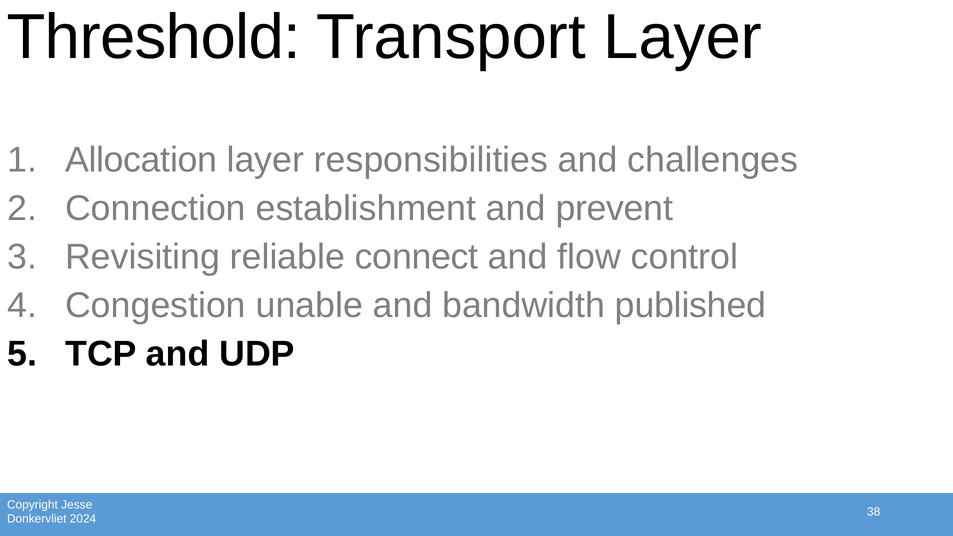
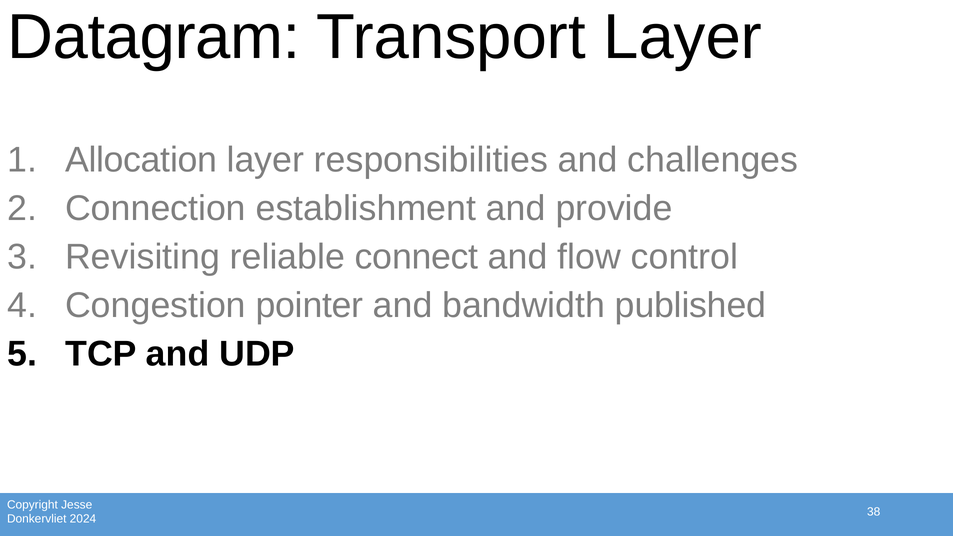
Threshold: Threshold -> Datagram
prevent: prevent -> provide
unable: unable -> pointer
